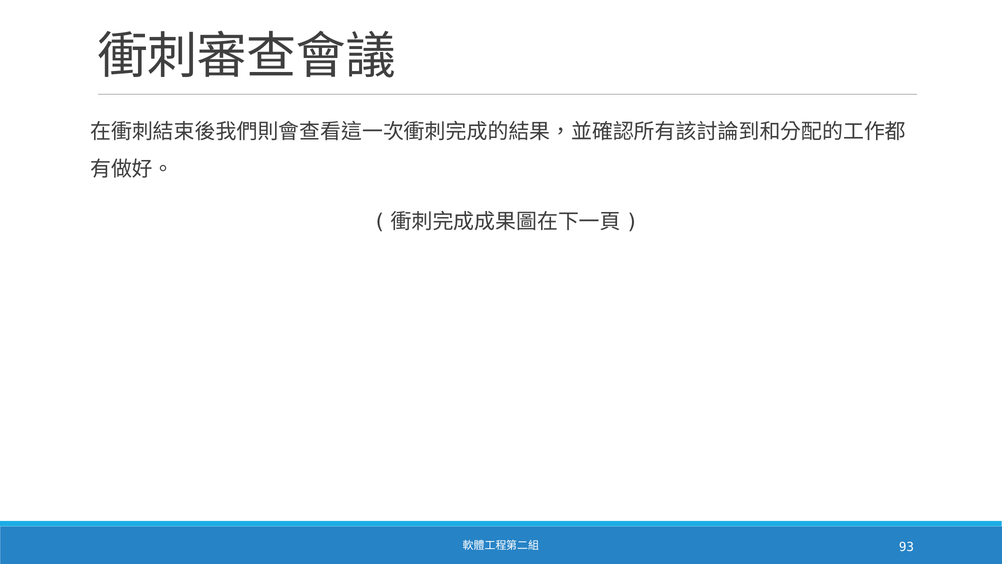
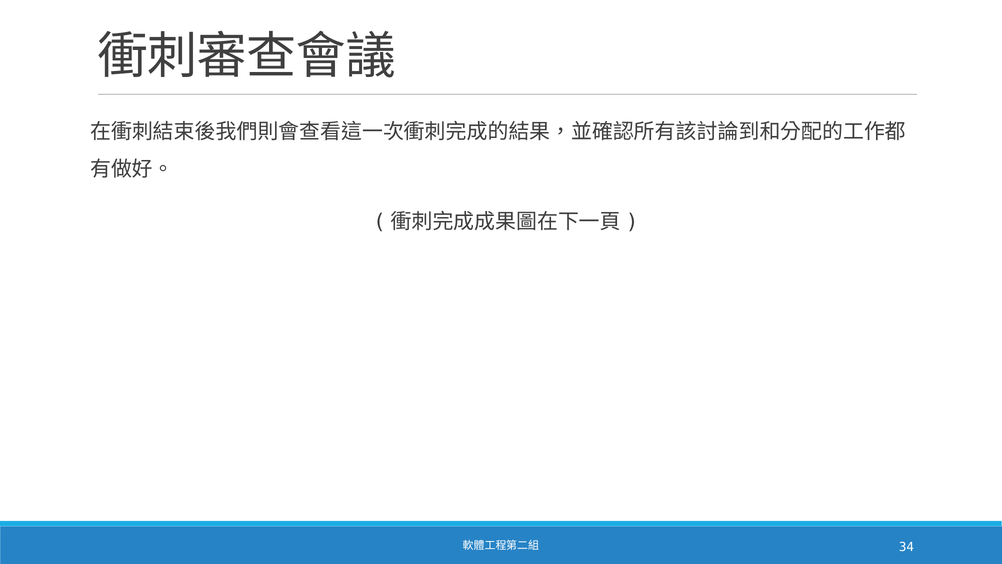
93: 93 -> 34
